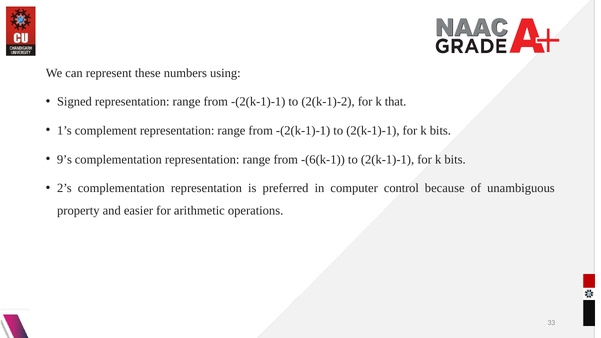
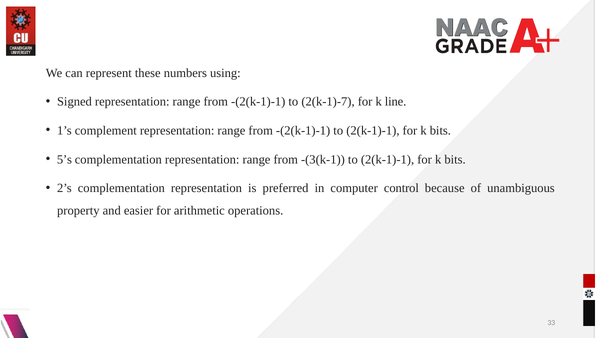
2(k-1)-2: 2(k-1)-2 -> 2(k-1)-7
that: that -> line
9’s: 9’s -> 5’s
-(6(k-1: -(6(k-1 -> -(3(k-1
